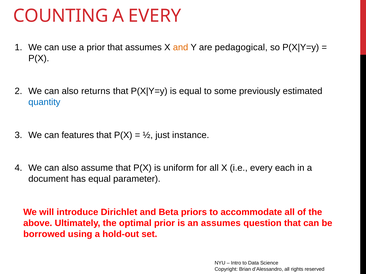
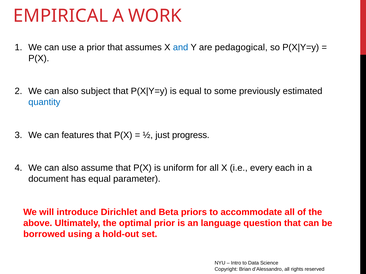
COUNTING: COUNTING -> EMPIRICAL
A EVERY: EVERY -> WORK
and at (181, 47) colour: orange -> blue
returns: returns -> subject
instance: instance -> progress
an assumes: assumes -> language
